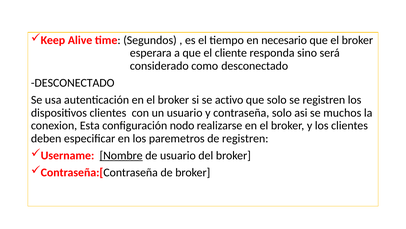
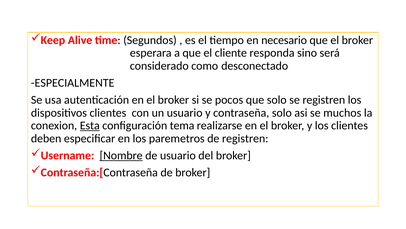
DESCONECTADO at (73, 83): DESCONECTADO -> ESPECIALMENTE
activo: activo -> pocos
Esta underline: none -> present
nodo: nodo -> tema
